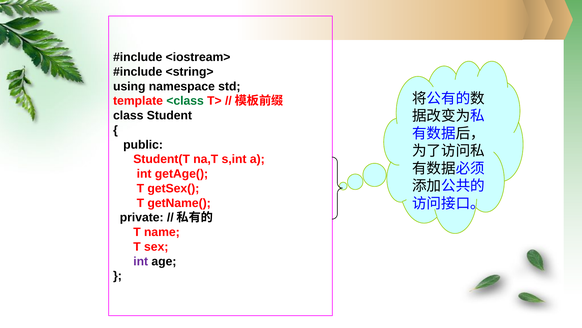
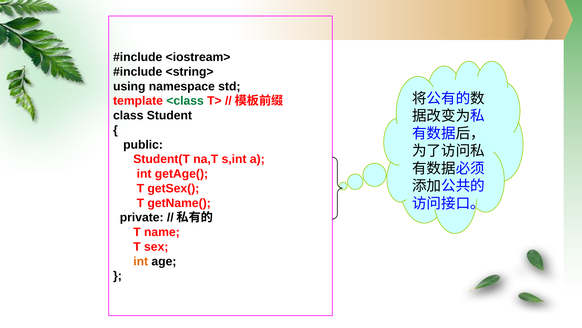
int at (141, 261) colour: purple -> orange
